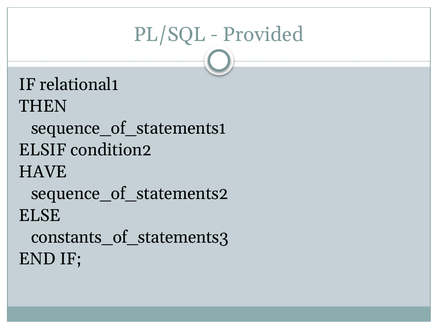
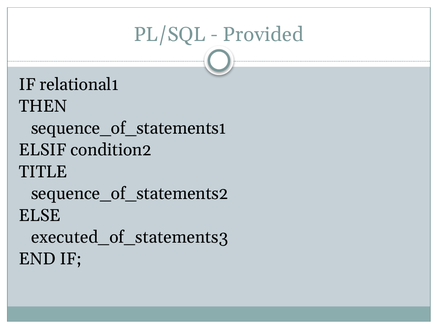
HAVE: HAVE -> TITLE
constants_of_statements3: constants_of_statements3 -> executed_of_statements3
